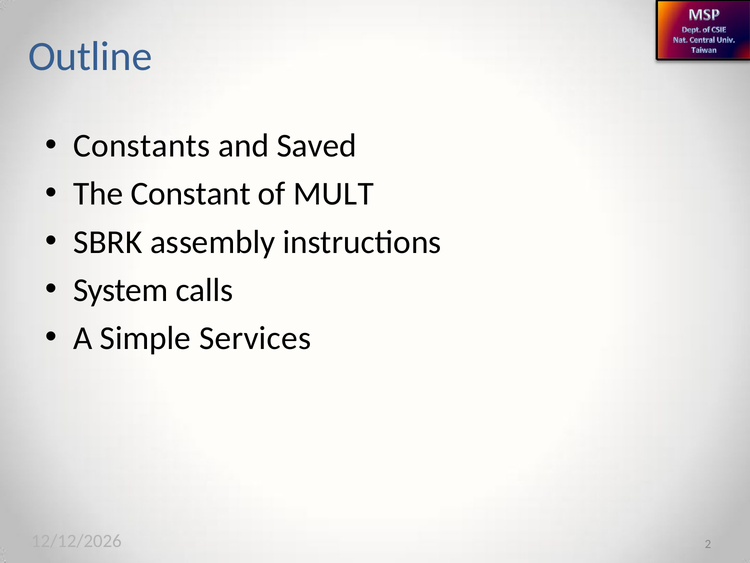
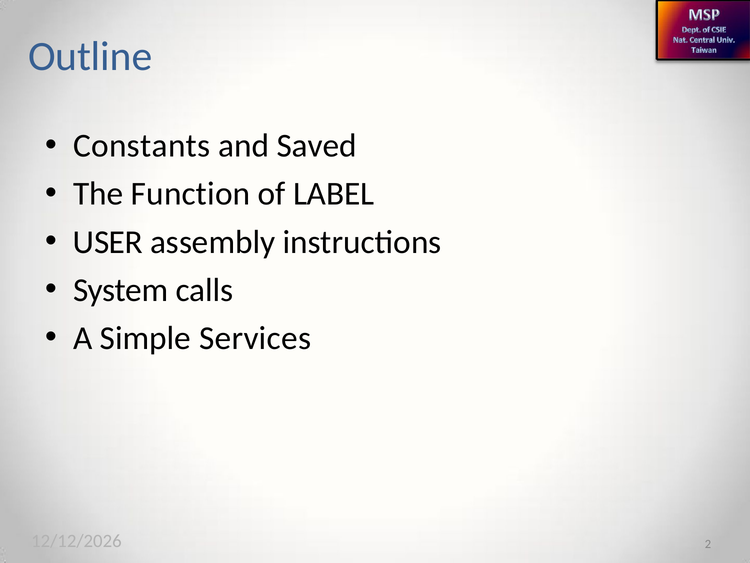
Constant: Constant -> Function
MULT: MULT -> LABEL
SBRK: SBRK -> USER
